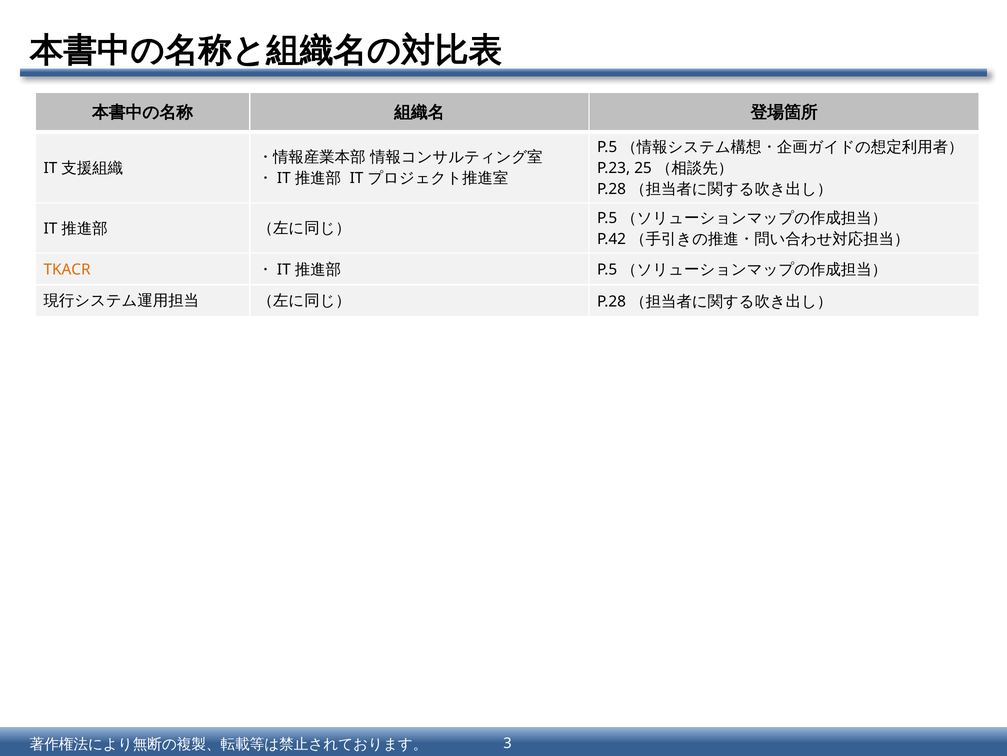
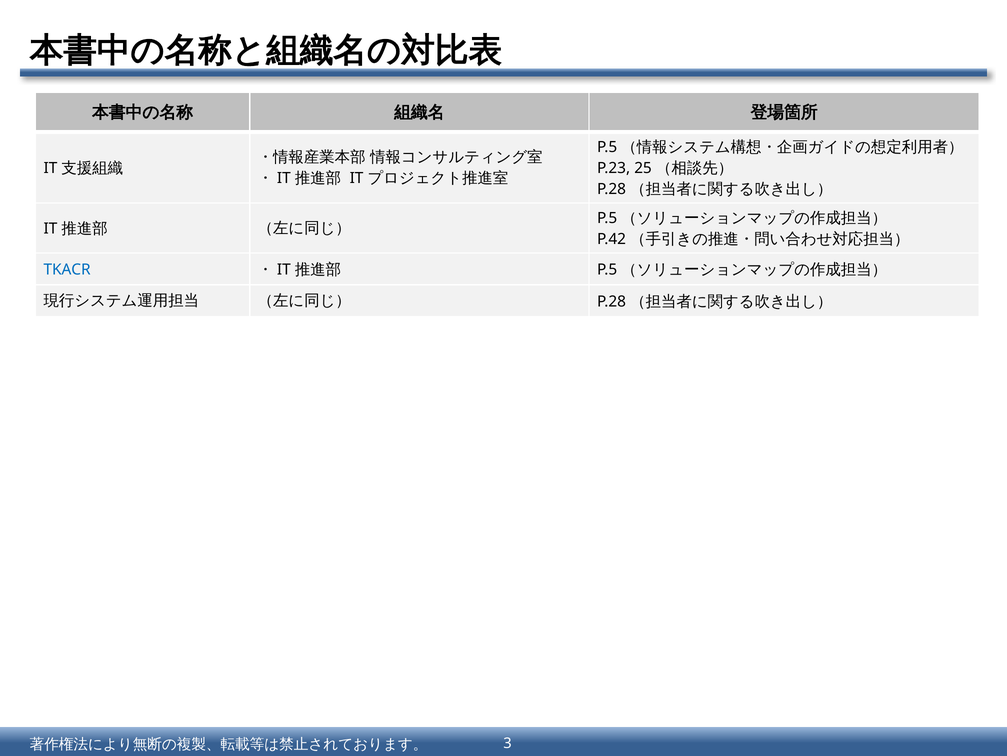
TKACR colour: orange -> blue
